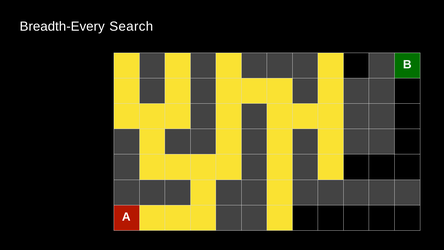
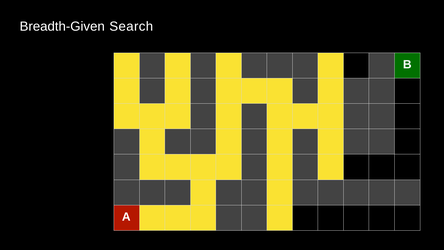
Breadth-Every: Breadth-Every -> Breadth-Given
